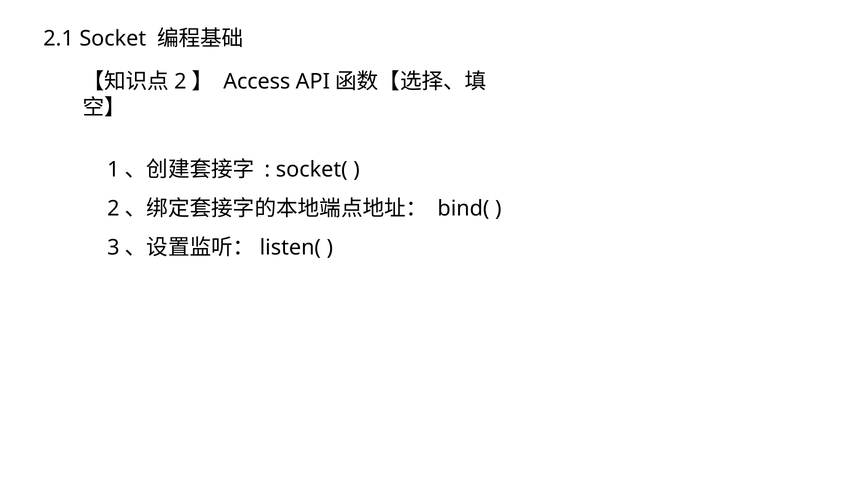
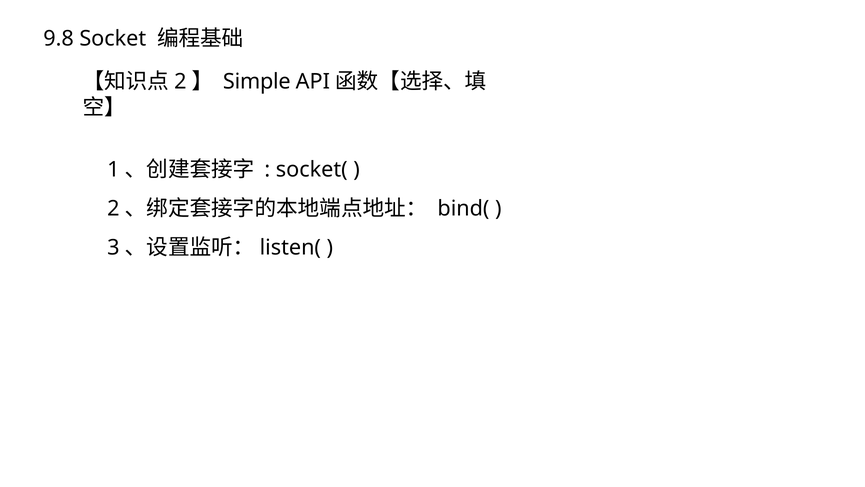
2.1: 2.1 -> 9.8
Access: Access -> Simple
